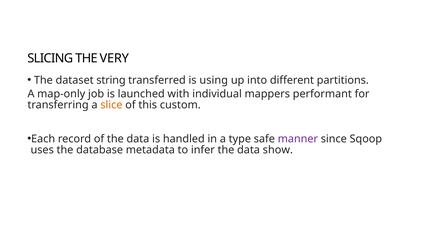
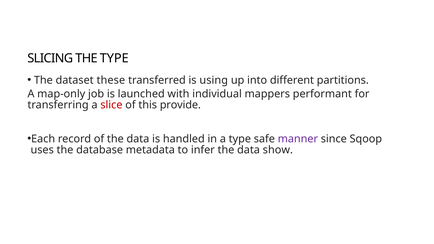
THE VERY: VERY -> TYPE
string: string -> these
slice colour: orange -> red
custom: custom -> provide
